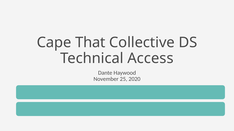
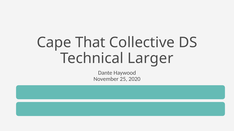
Access: Access -> Larger
